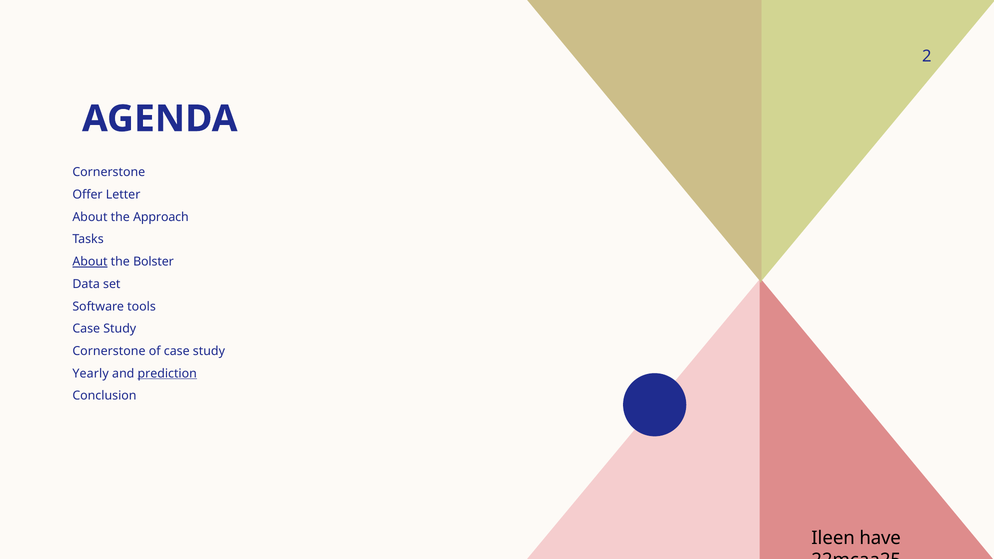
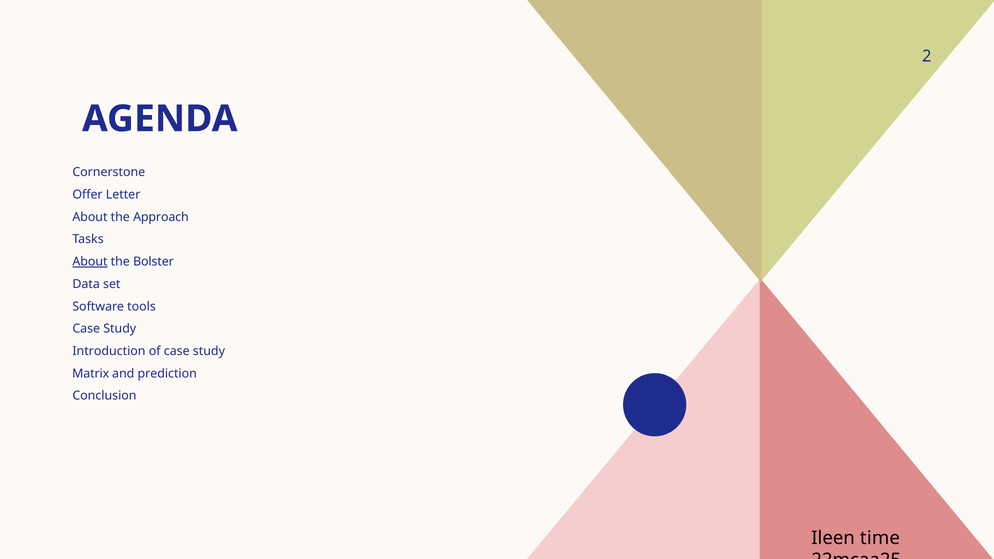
Cornerstone at (109, 351): Cornerstone -> Introduction
Yearly: Yearly -> Matrix
prediction underline: present -> none
have: have -> time
